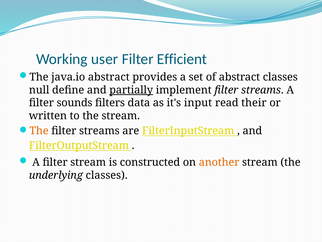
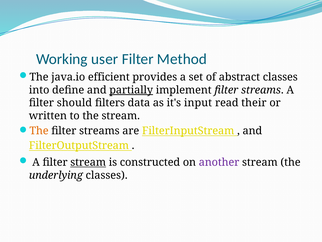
Efficient: Efficient -> Method
java.io abstract: abstract -> efficient
null: null -> into
sounds: sounds -> should
stream at (88, 162) underline: none -> present
another colour: orange -> purple
